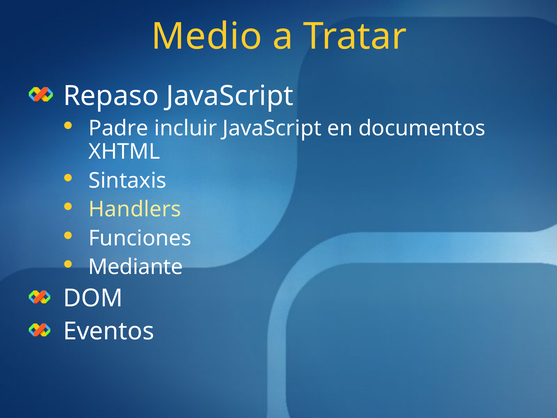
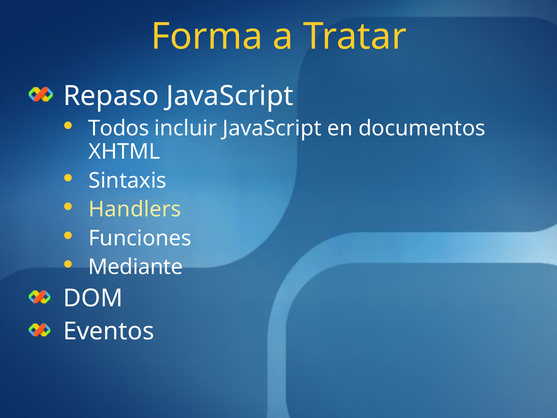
Medio: Medio -> Forma
Padre: Padre -> Todos
